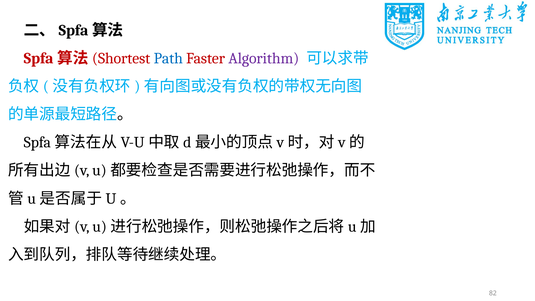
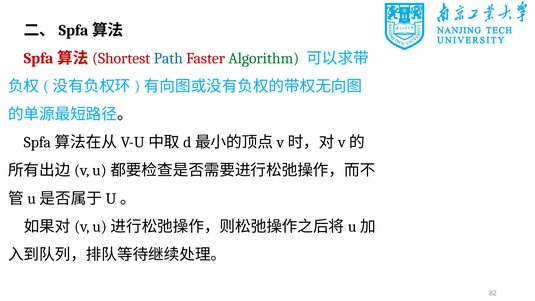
Algorithm colour: purple -> green
